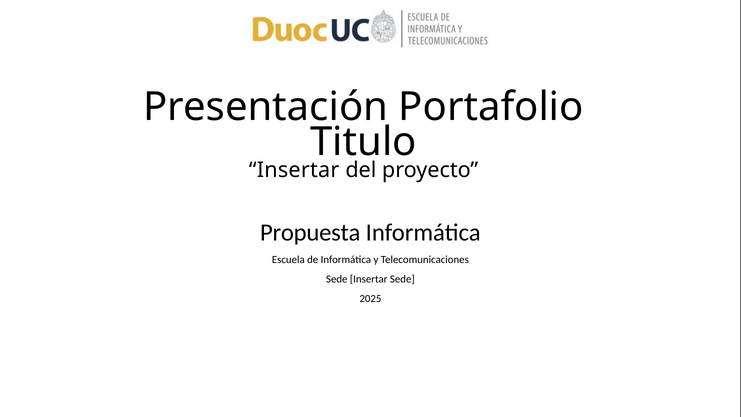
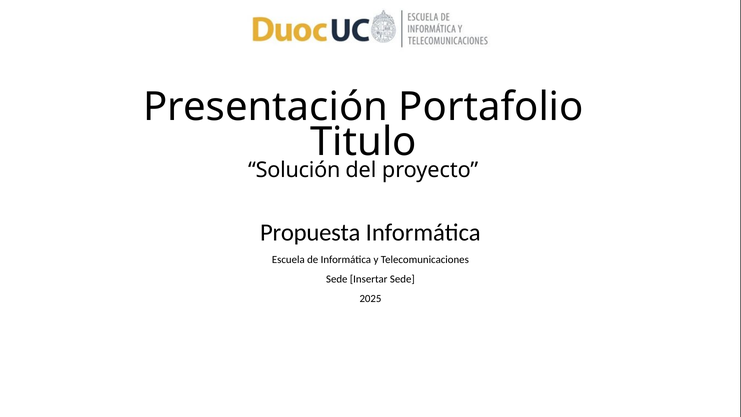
Insertar at (294, 170): Insertar -> Solución
